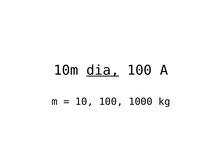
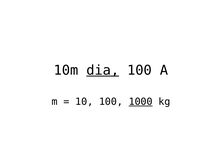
1000 underline: none -> present
